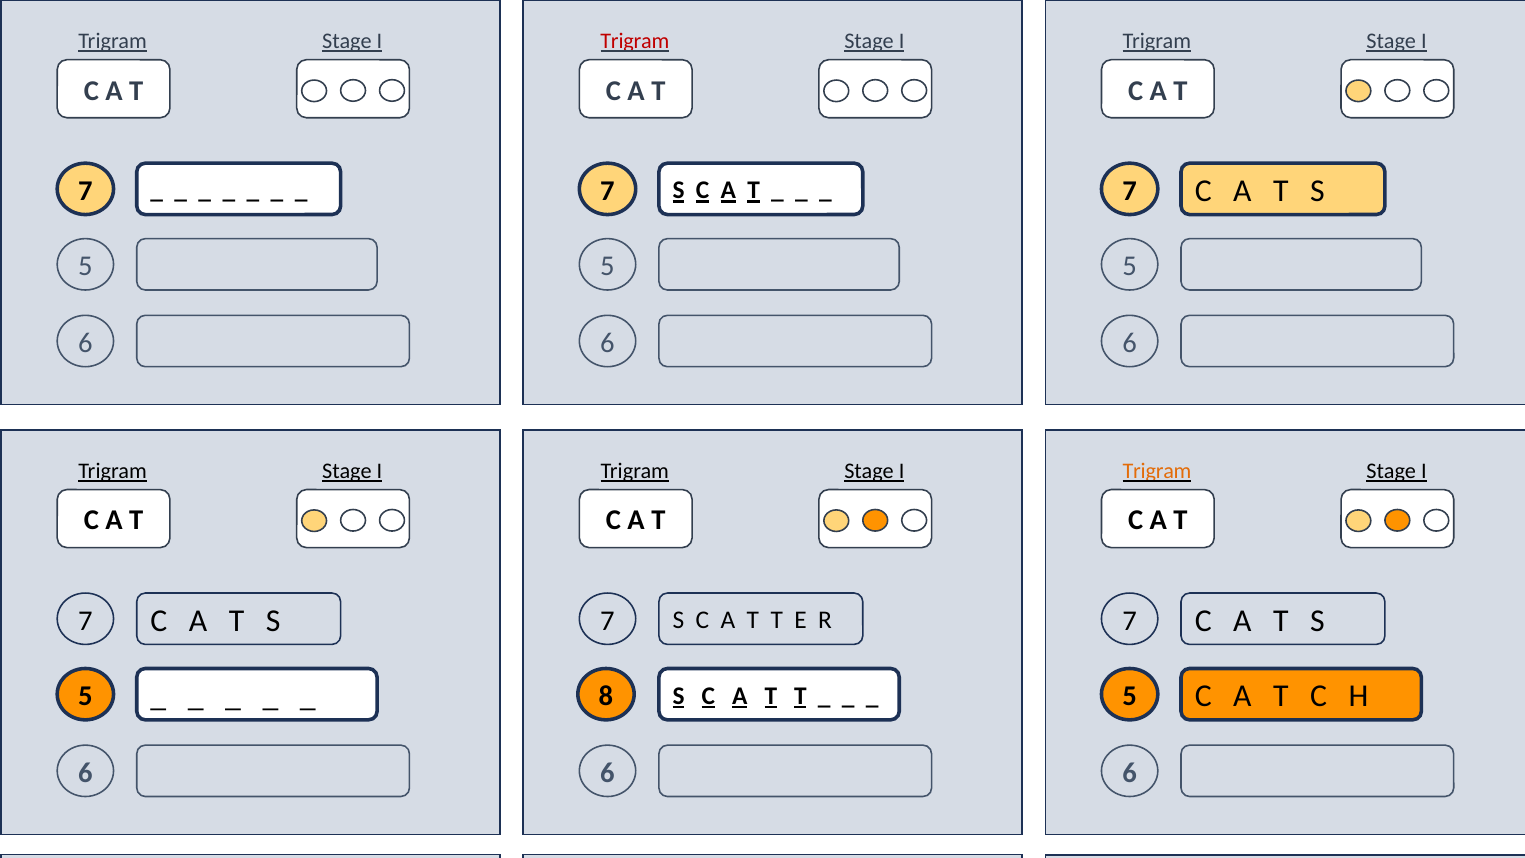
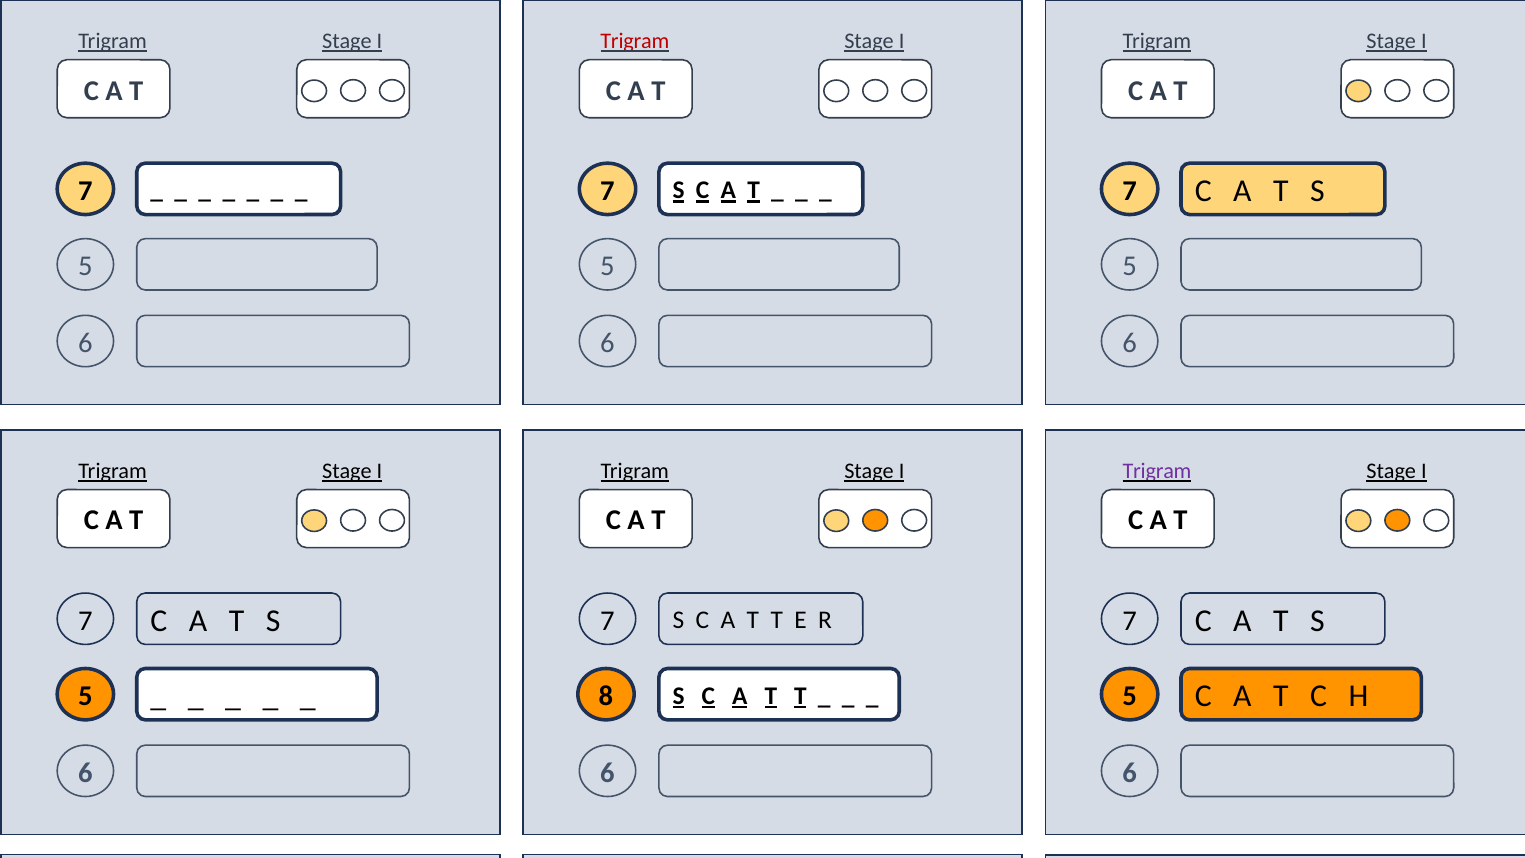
Trigram at (1157, 471) colour: orange -> purple
